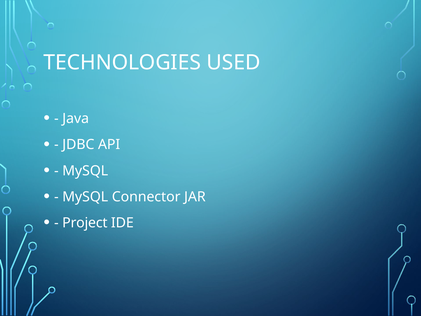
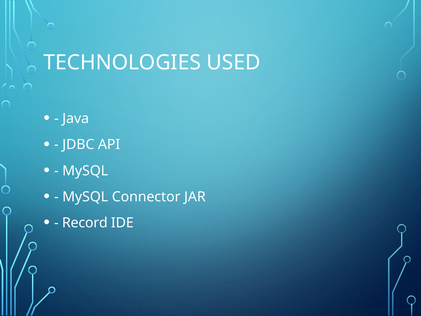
Project: Project -> Record
